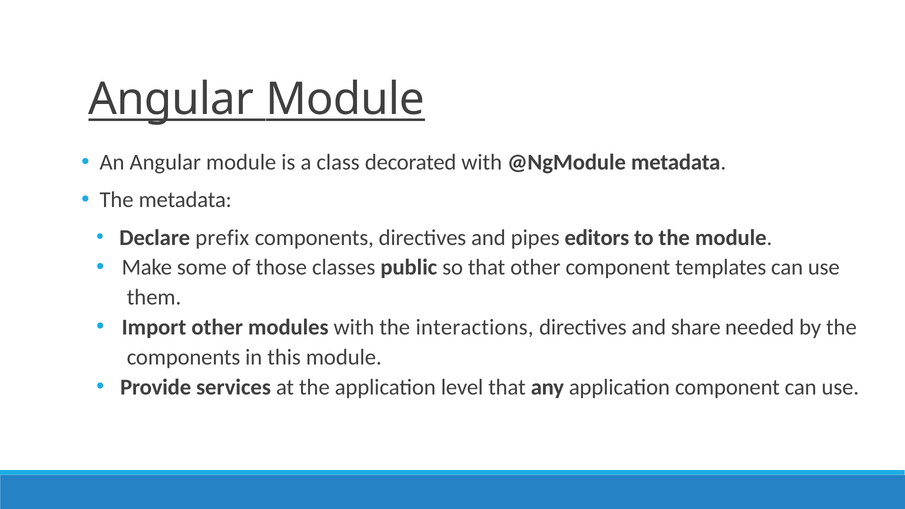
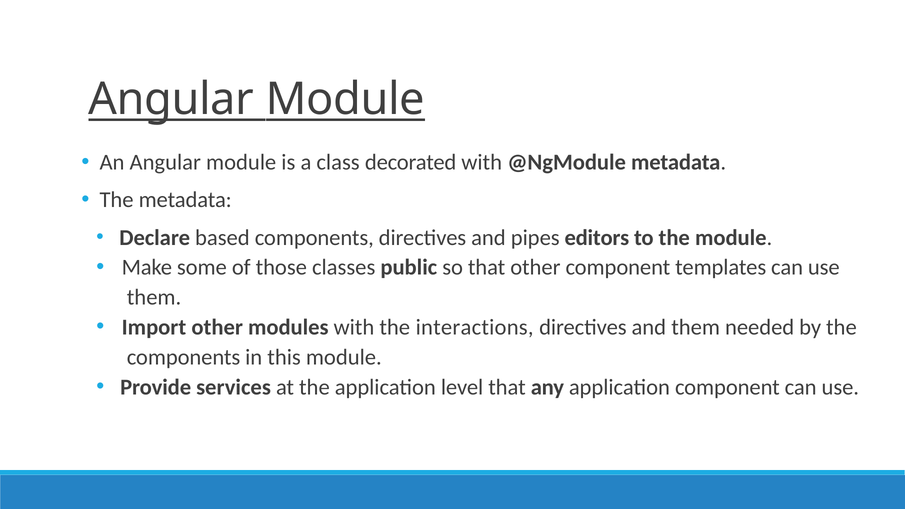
prefix: prefix -> based
and share: share -> them
